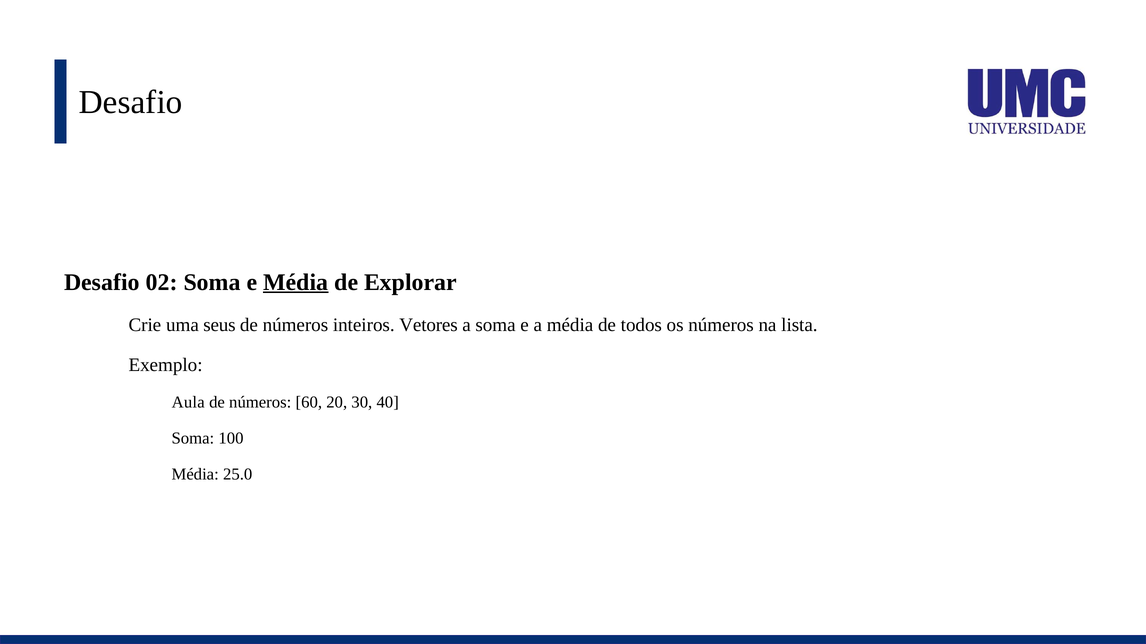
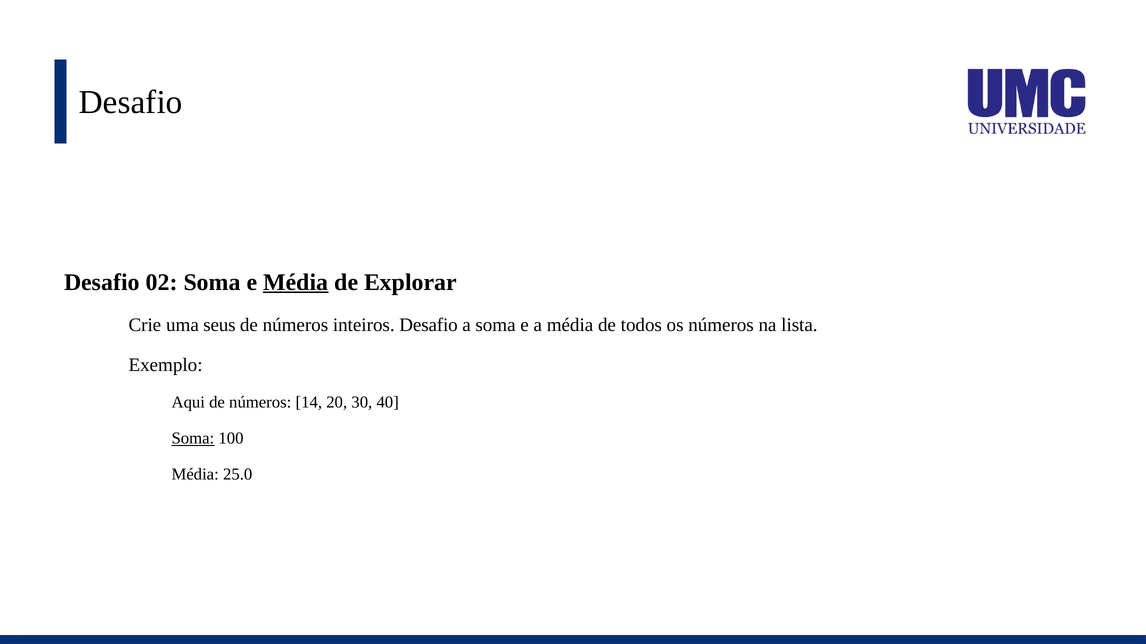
inteiros Vetores: Vetores -> Desafio
Aula: Aula -> Aqui
60: 60 -> 14
Soma at (193, 439) underline: none -> present
